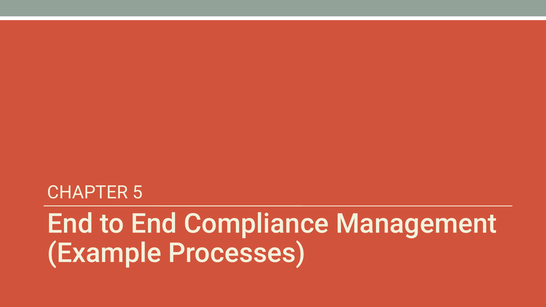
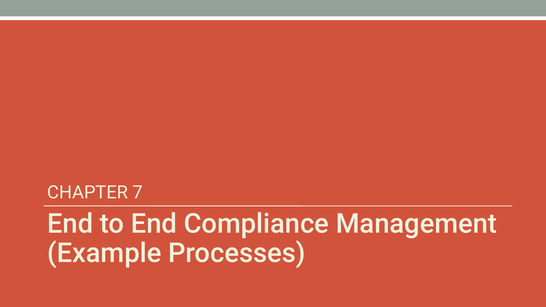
5: 5 -> 7
